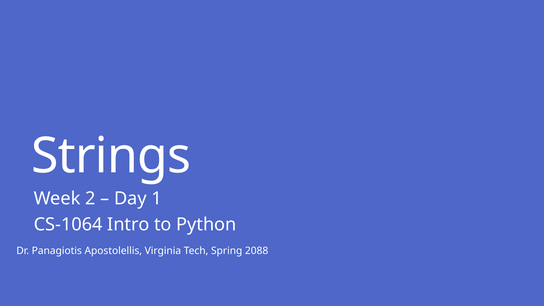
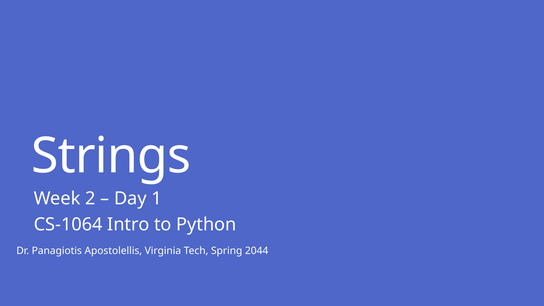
2088: 2088 -> 2044
